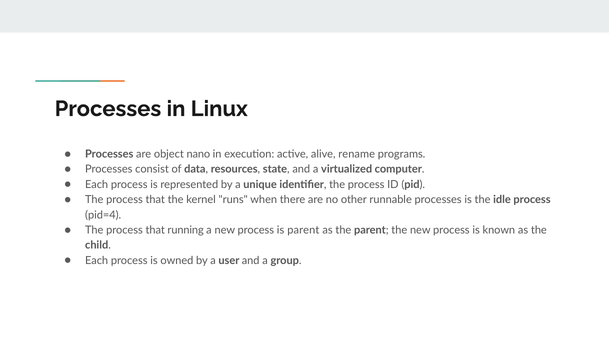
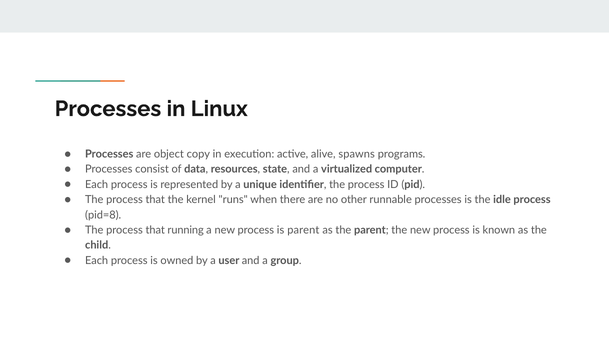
nano: nano -> copy
rename: rename -> spawns
pid=4: pid=4 -> pid=8
